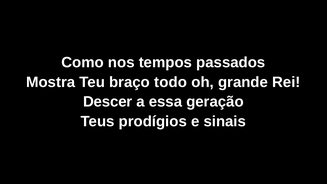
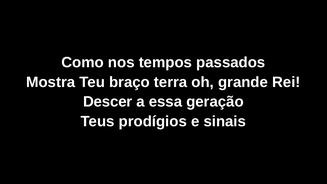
todo: todo -> terra
